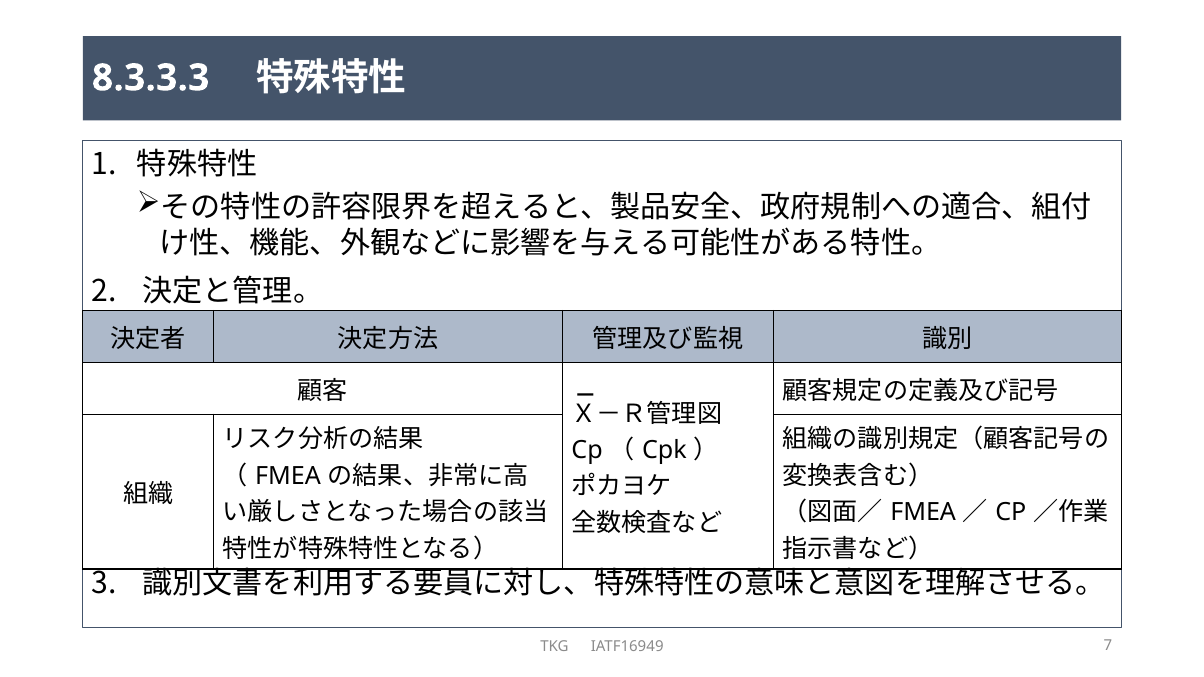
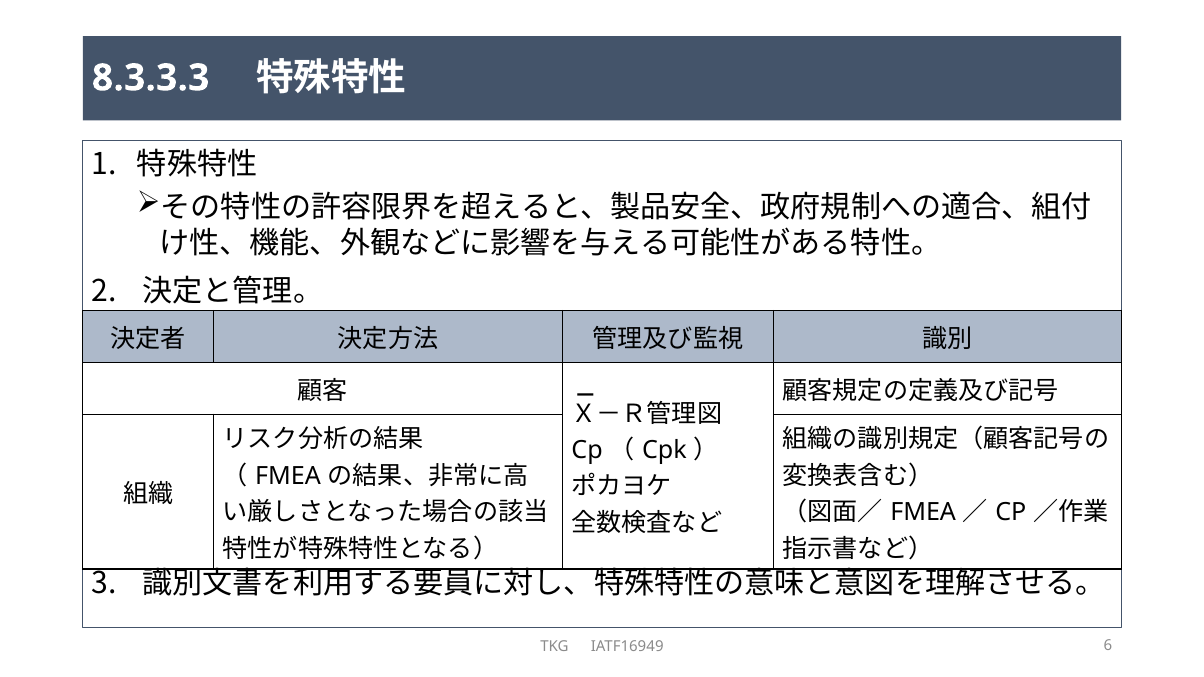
7: 7 -> 6
